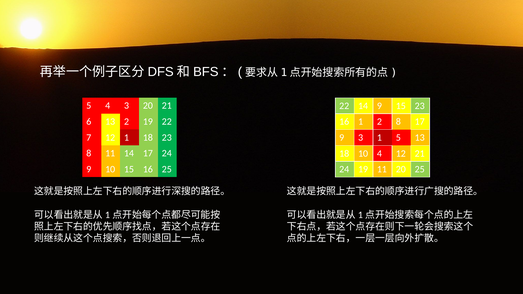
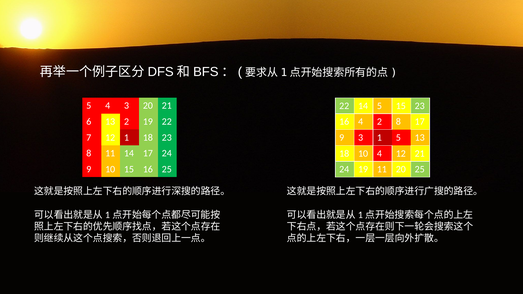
14 9: 9 -> 5
16 1: 1 -> 4
